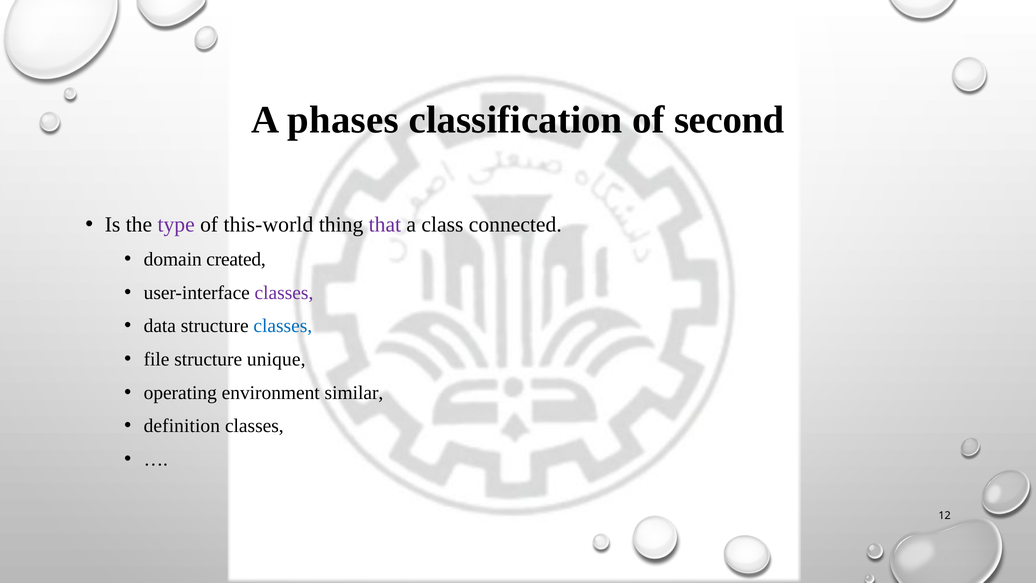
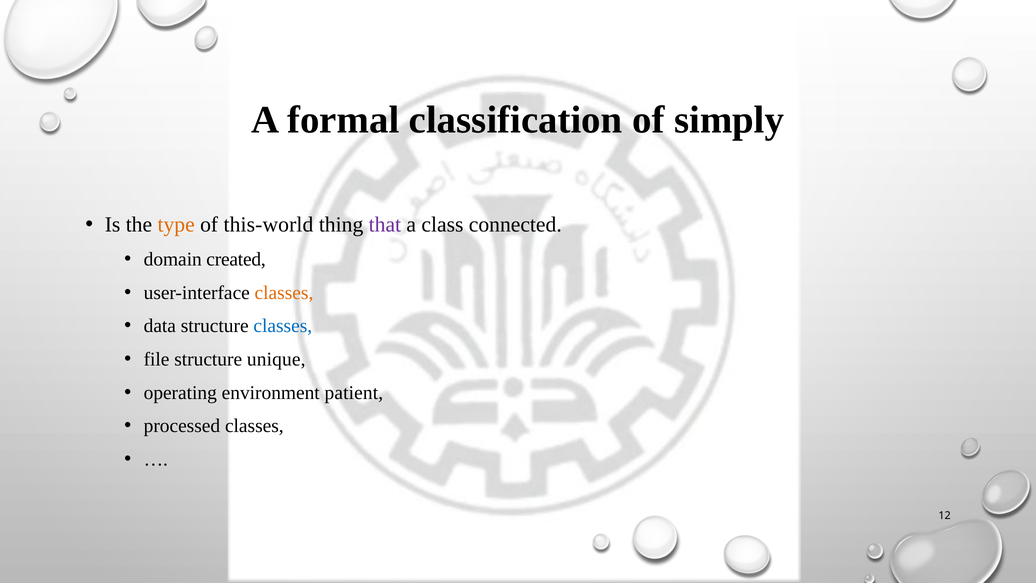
phases: phases -> formal
second: second -> simply
type colour: purple -> orange
classes at (284, 293) colour: purple -> orange
similar: similar -> patient
definition: definition -> processed
